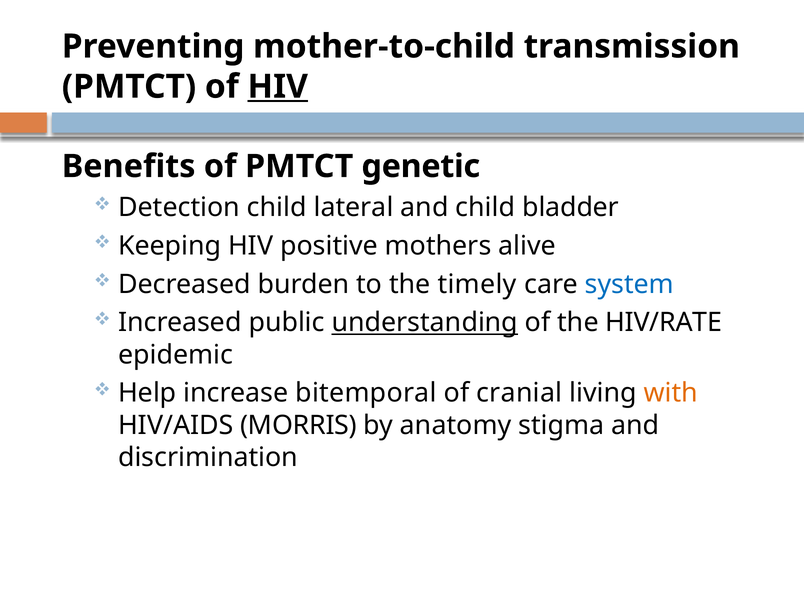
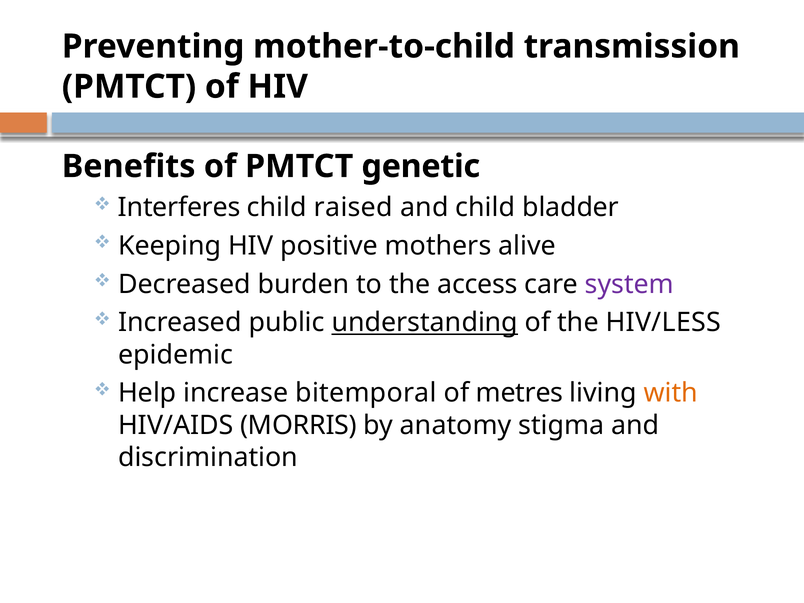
HIV at (278, 87) underline: present -> none
Detection: Detection -> Interferes
lateral: lateral -> raised
timely: timely -> access
system colour: blue -> purple
HIV/RATE: HIV/RATE -> HIV/LESS
cranial: cranial -> metres
